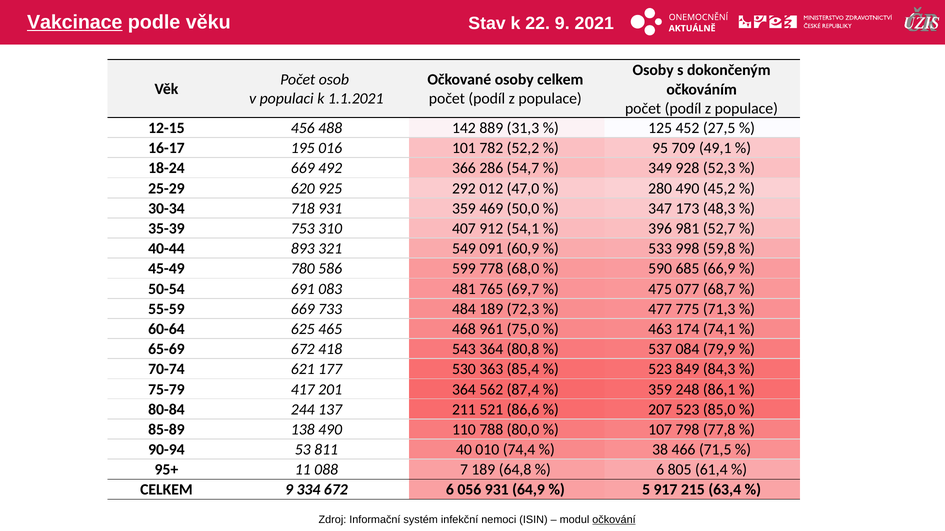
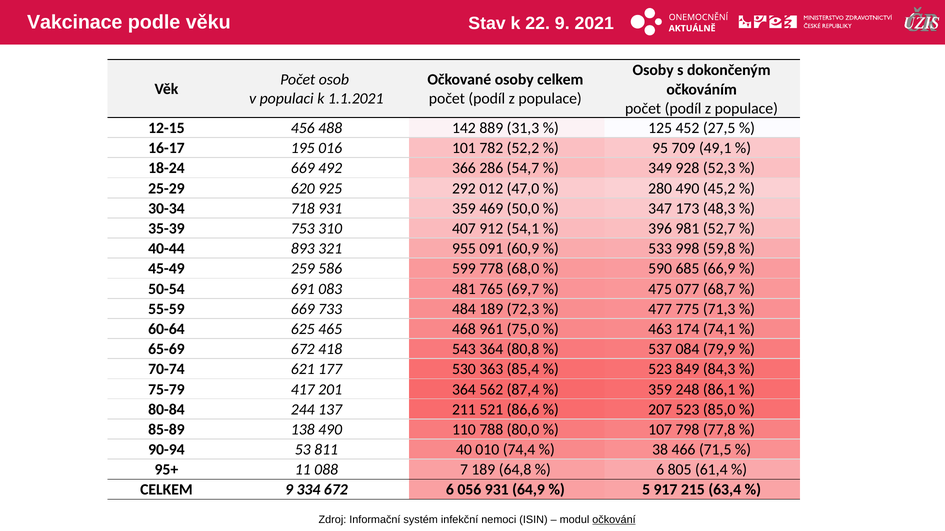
Vakcinace underline: present -> none
549: 549 -> 955
780: 780 -> 259
